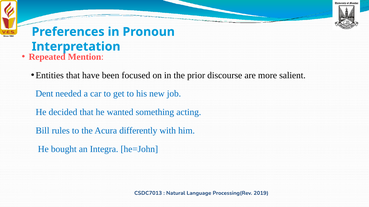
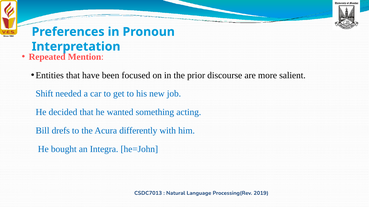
Dent: Dent -> Shift
rules: rules -> drefs
